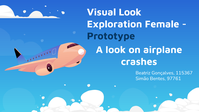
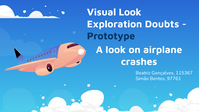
Female: Female -> Doubts
